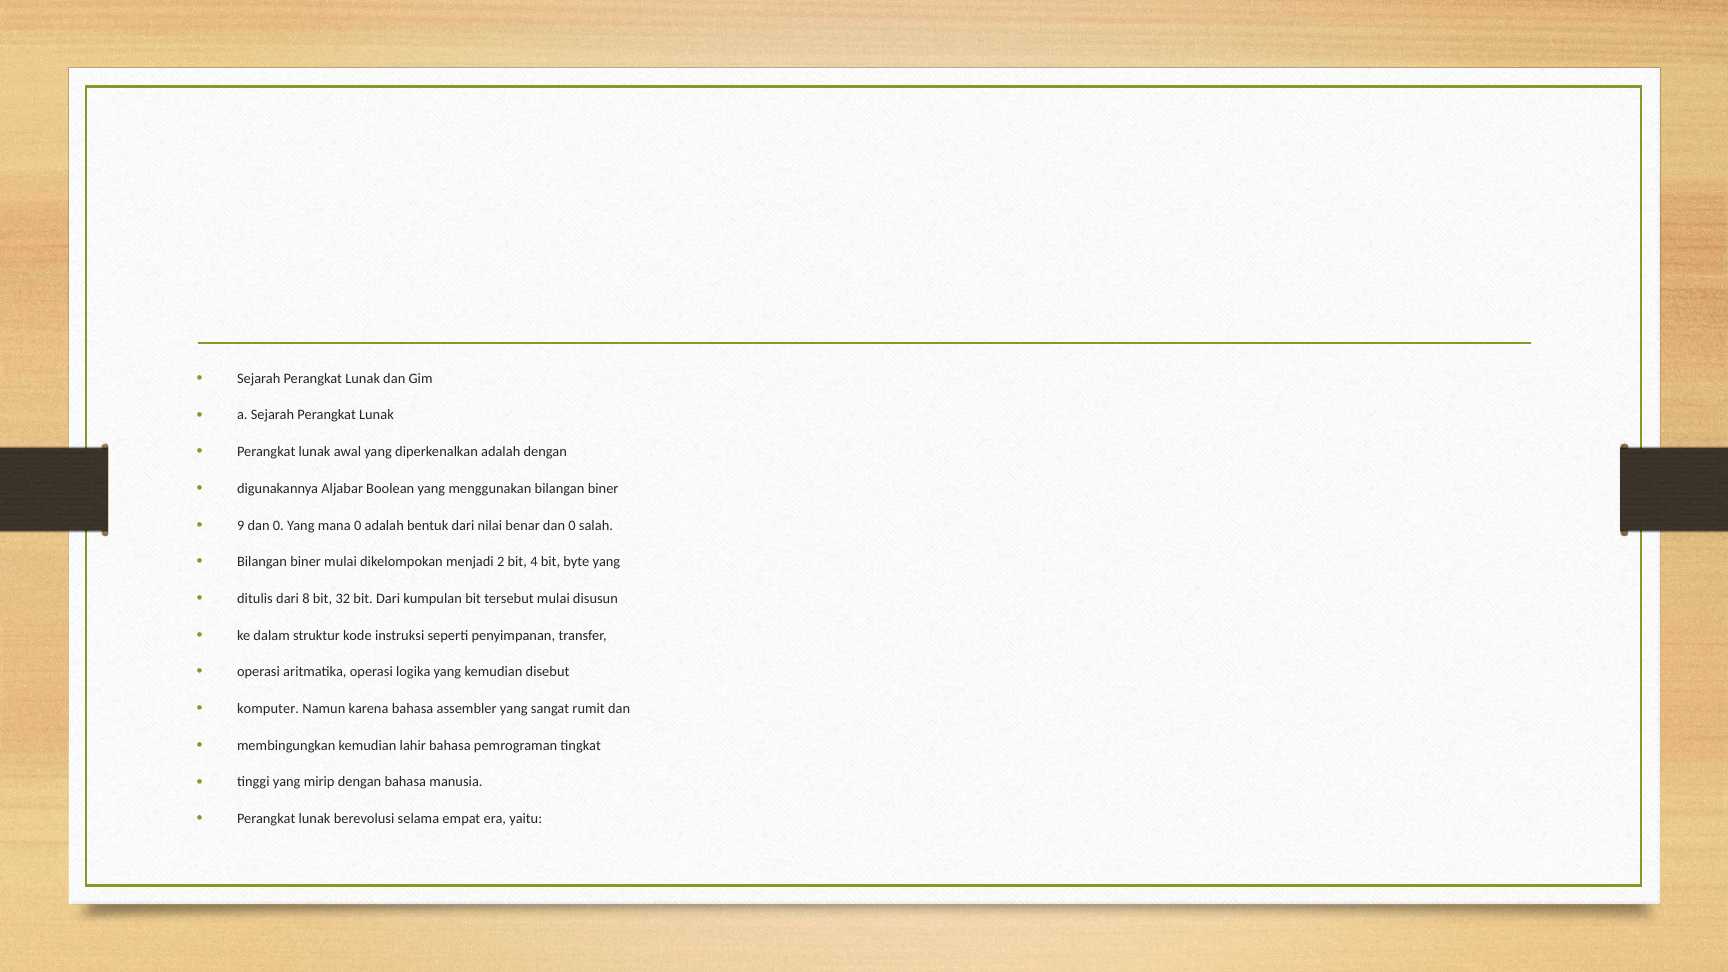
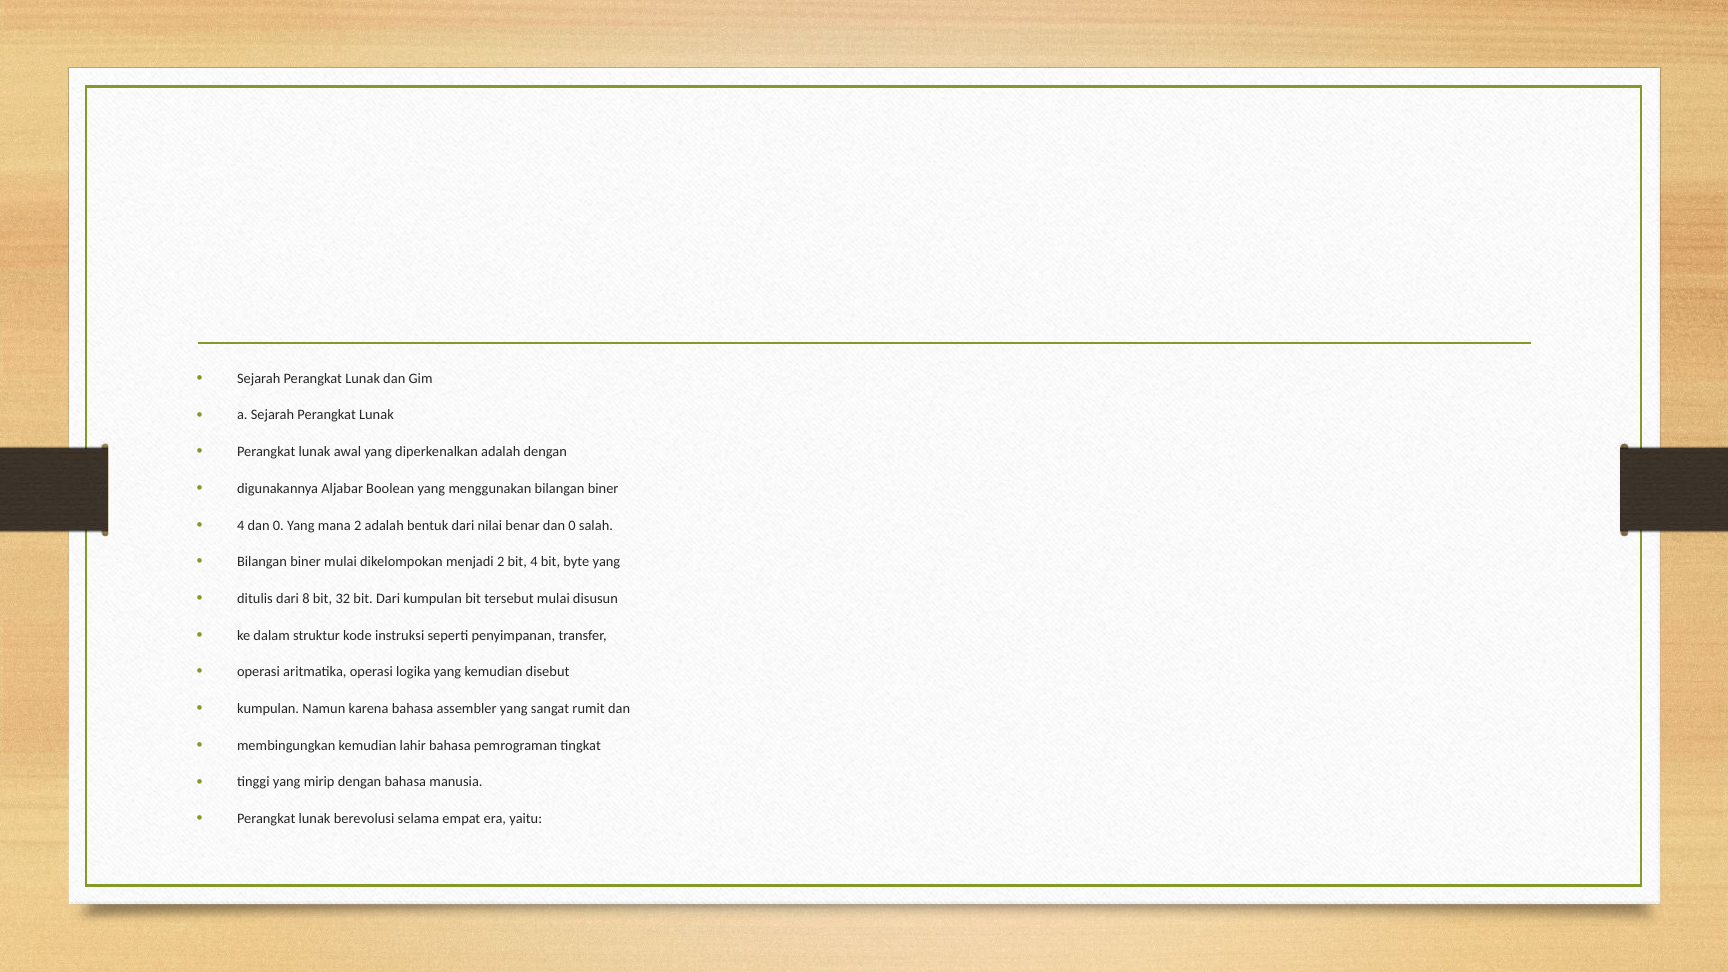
9 at (241, 525): 9 -> 4
mana 0: 0 -> 2
komputer at (268, 709): komputer -> kumpulan
